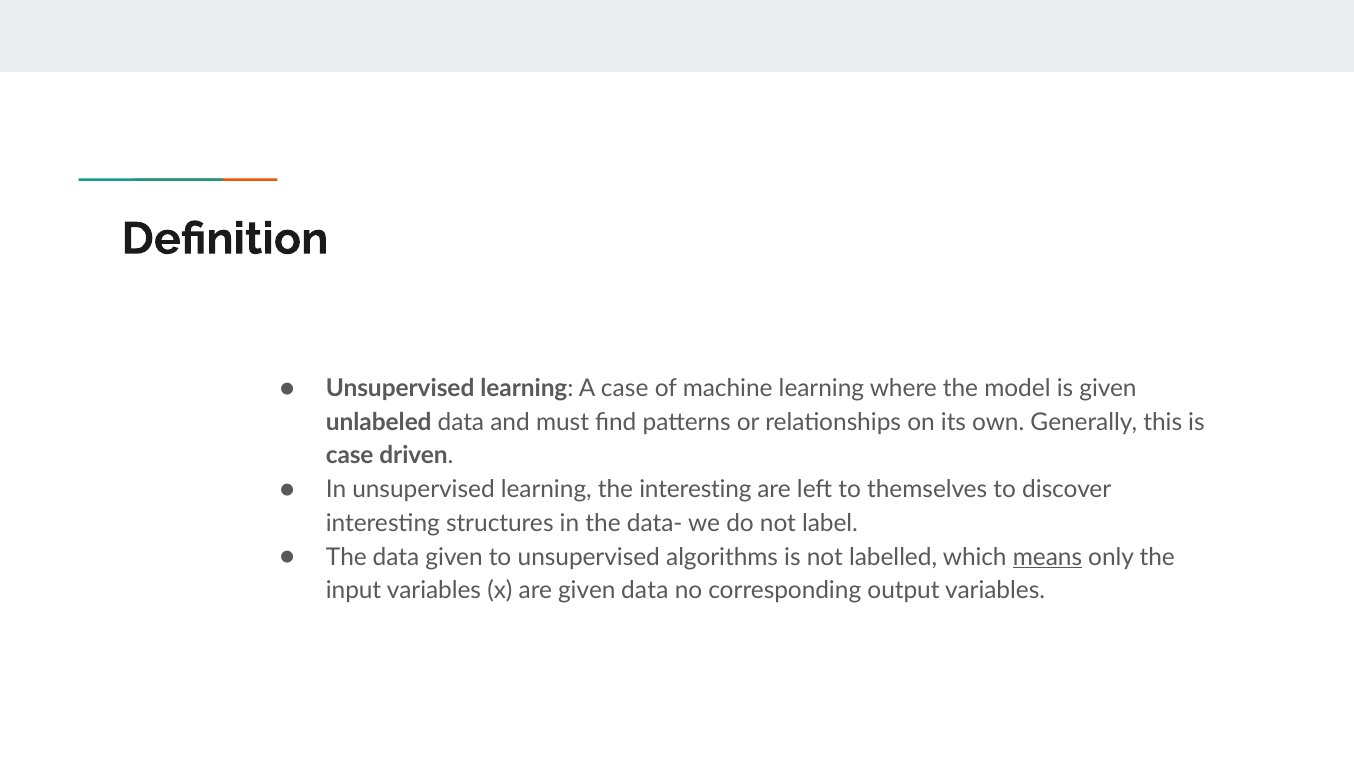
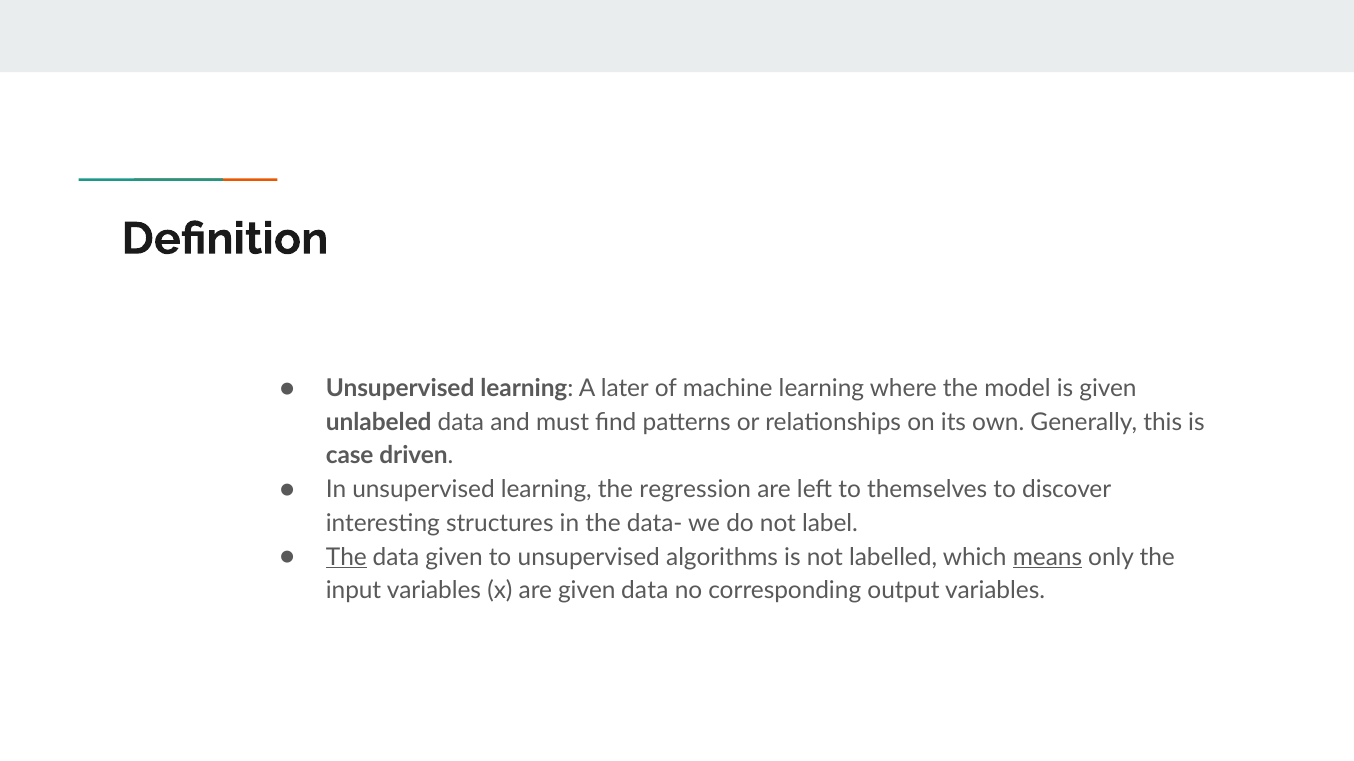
A case: case -> later
the interesting: interesting -> regression
The at (346, 558) underline: none -> present
